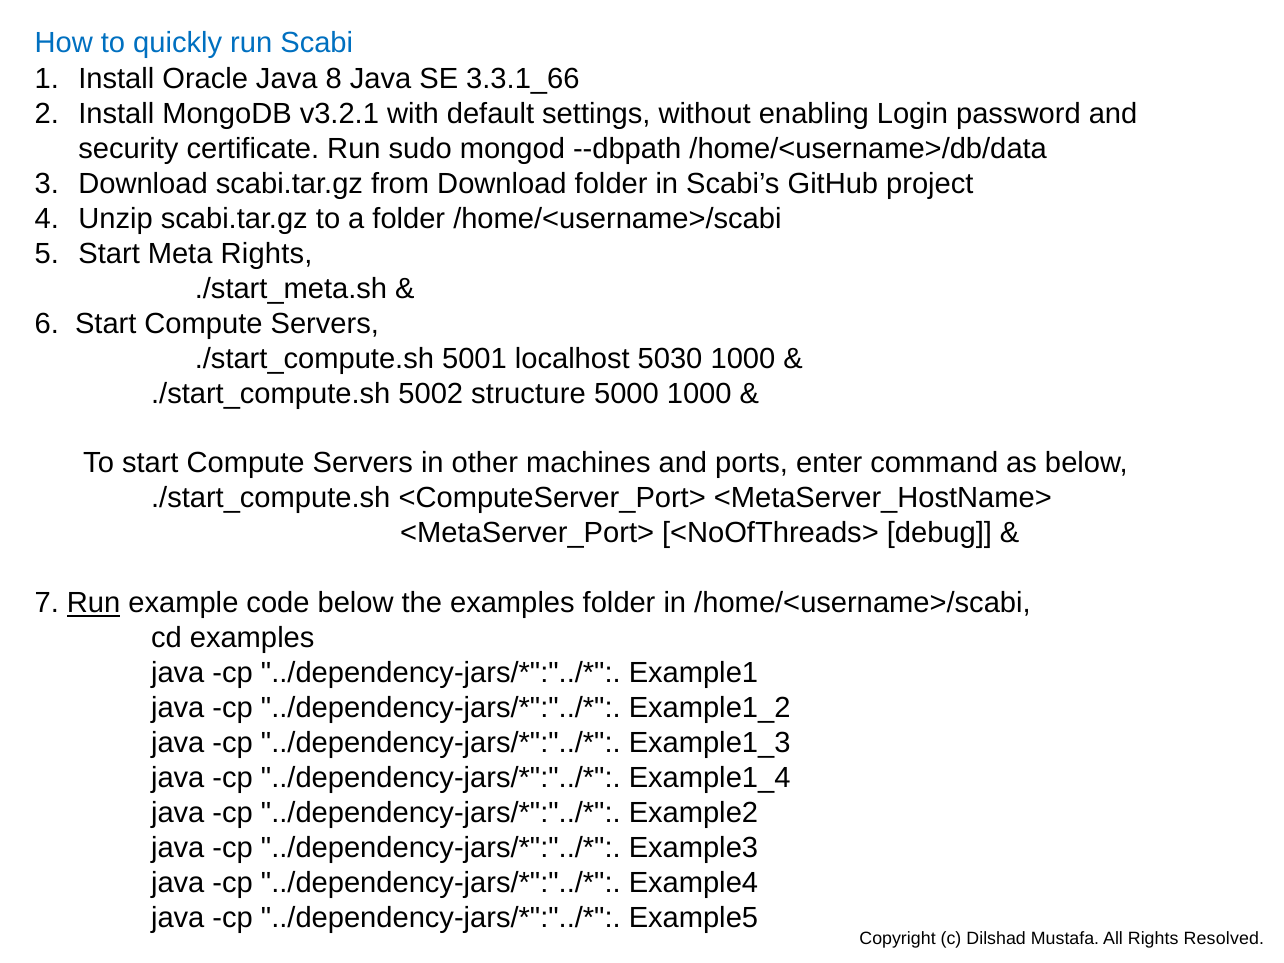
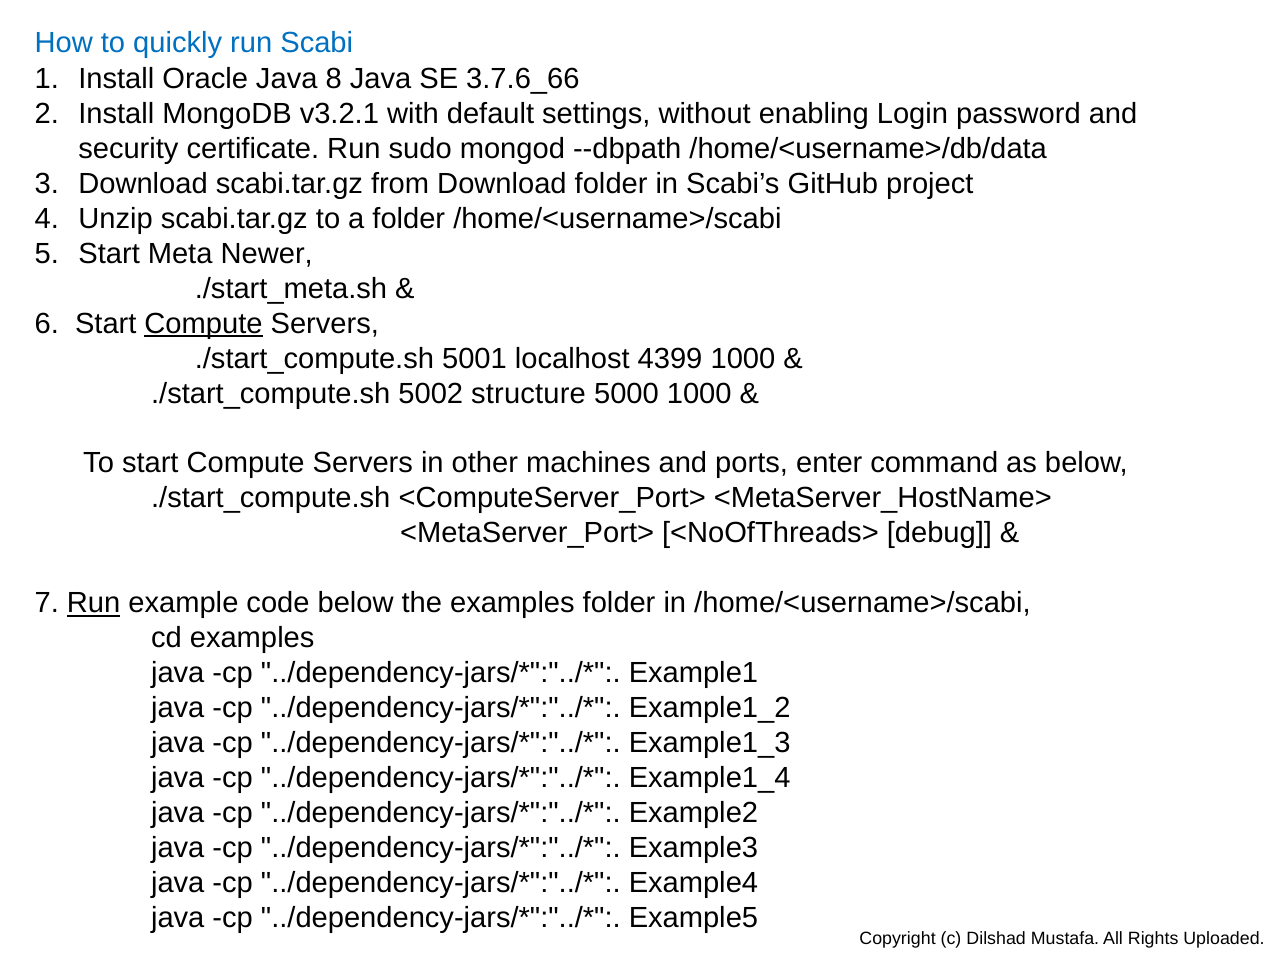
3.3.1_66: 3.3.1_66 -> 3.7.6_66
Meta Rights: Rights -> Newer
Compute at (204, 324) underline: none -> present
5030: 5030 -> 4399
Resolved: Resolved -> Uploaded
